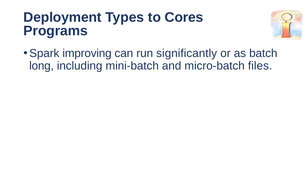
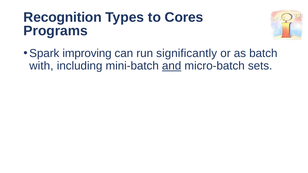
Deployment: Deployment -> Recognition
long: long -> with
and underline: none -> present
files: files -> sets
